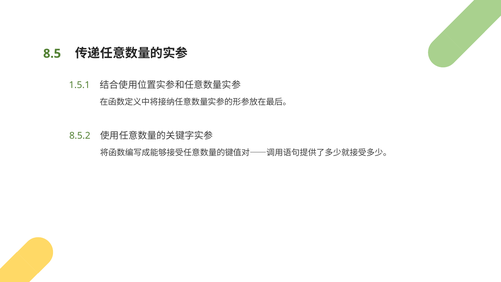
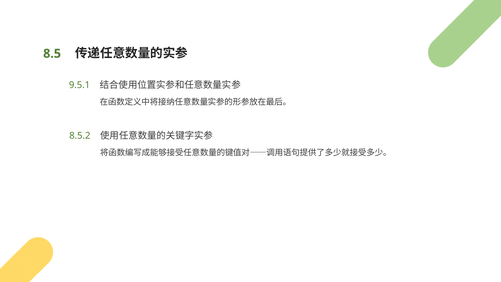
1.5.1: 1.5.1 -> 9.5.1
